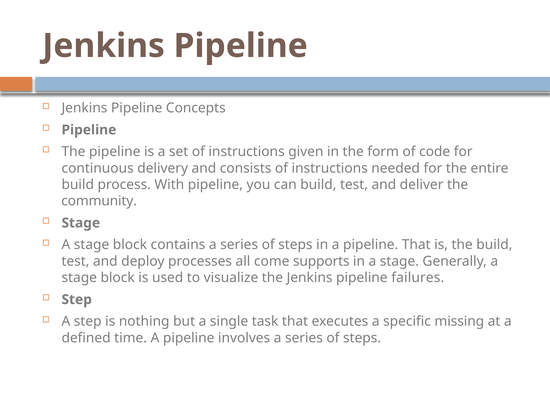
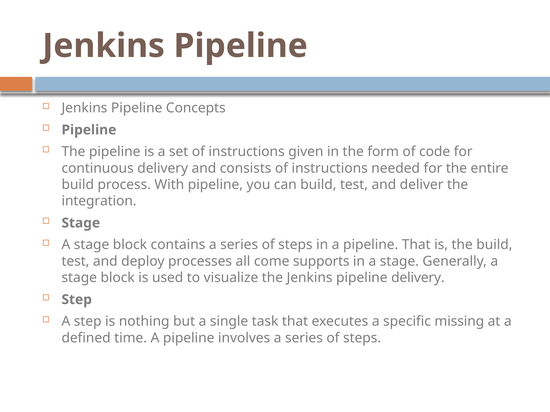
community: community -> integration
pipeline failures: failures -> delivery
